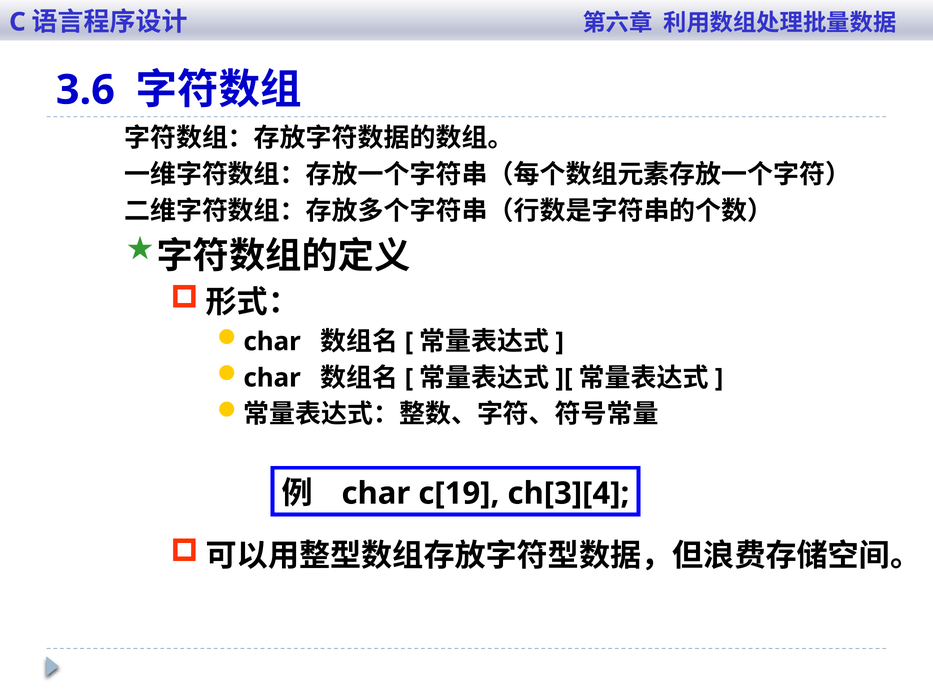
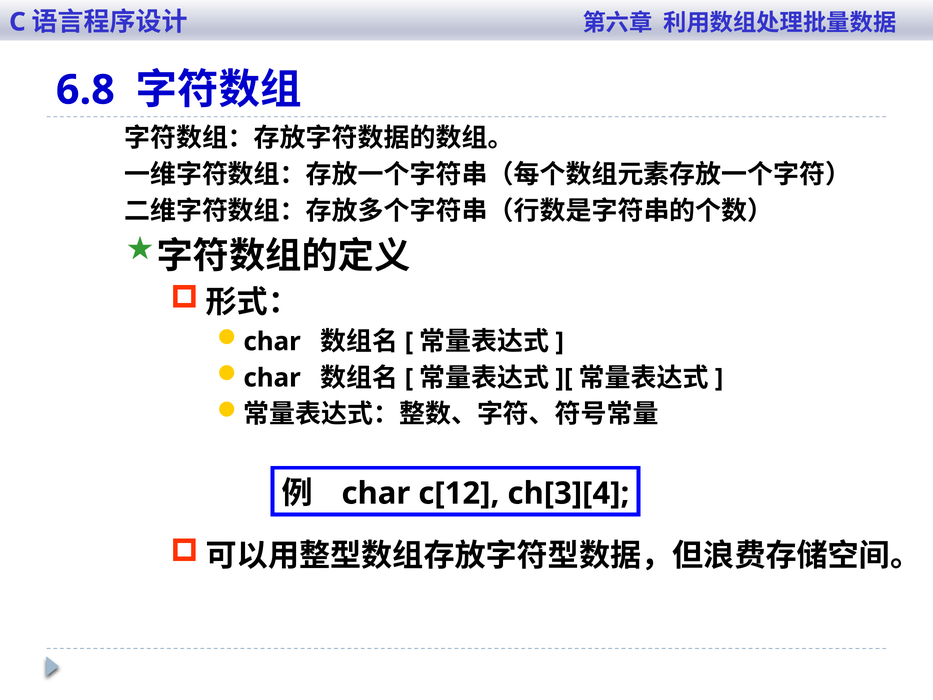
3.6: 3.6 -> 6.8
c[19: c[19 -> c[12
